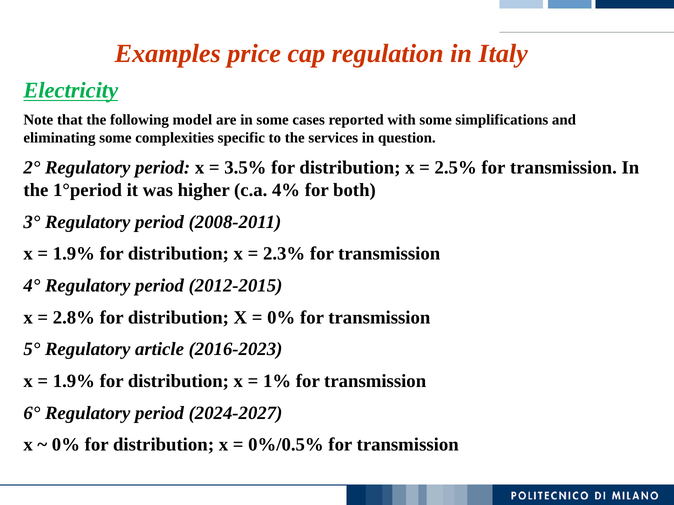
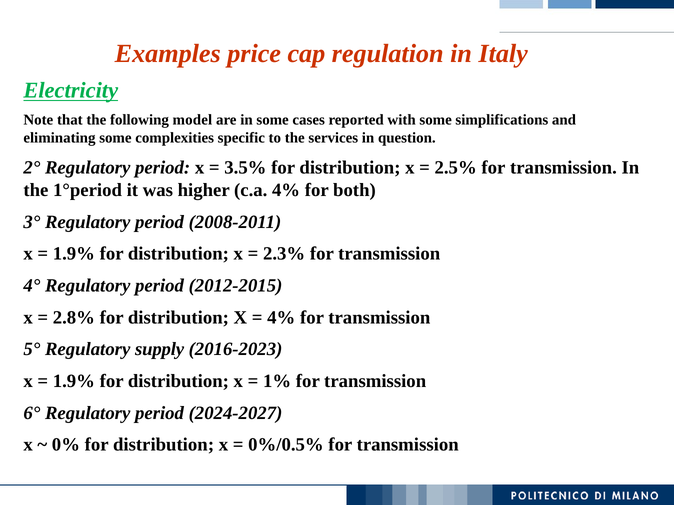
0% at (281, 318): 0% -> 4%
article: article -> supply
